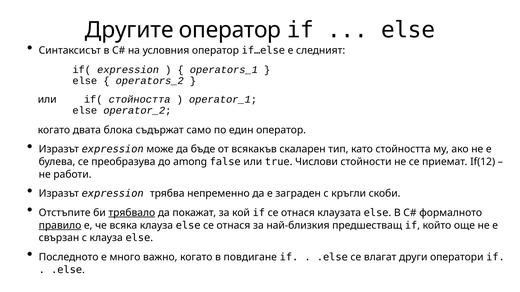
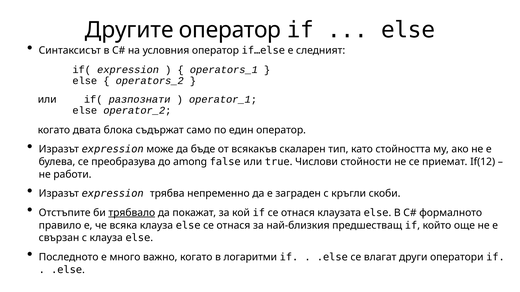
if( стойността: стойността -> разпознати
правило underline: present -> none
повдигане: повдигане -> логаритми
